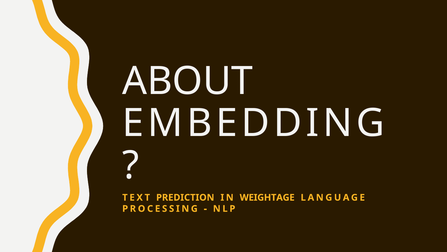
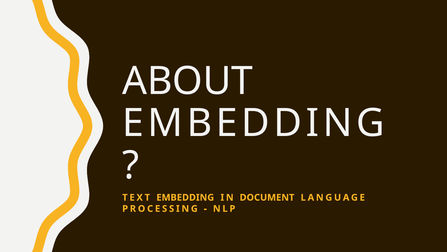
TEXT PREDICTION: PREDICTION -> EMBEDDING
WEIGHTAGE: WEIGHTAGE -> DOCUMENT
